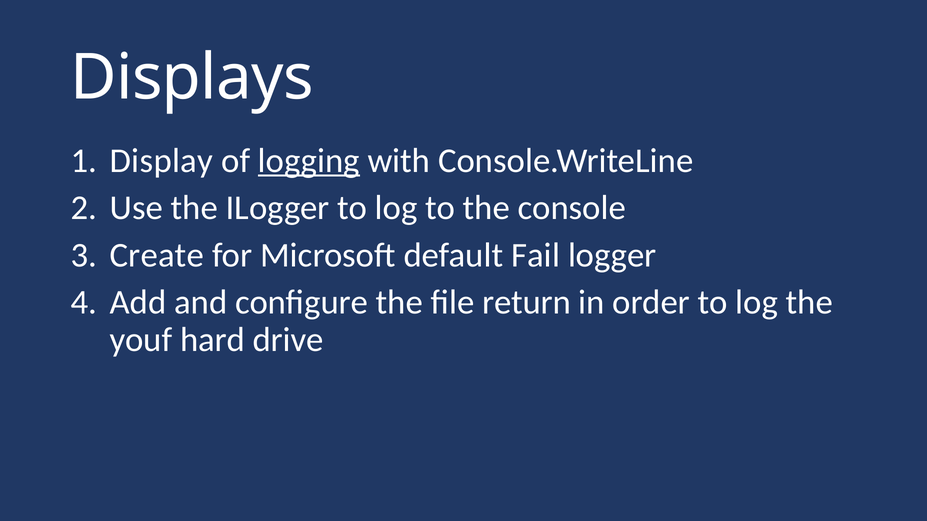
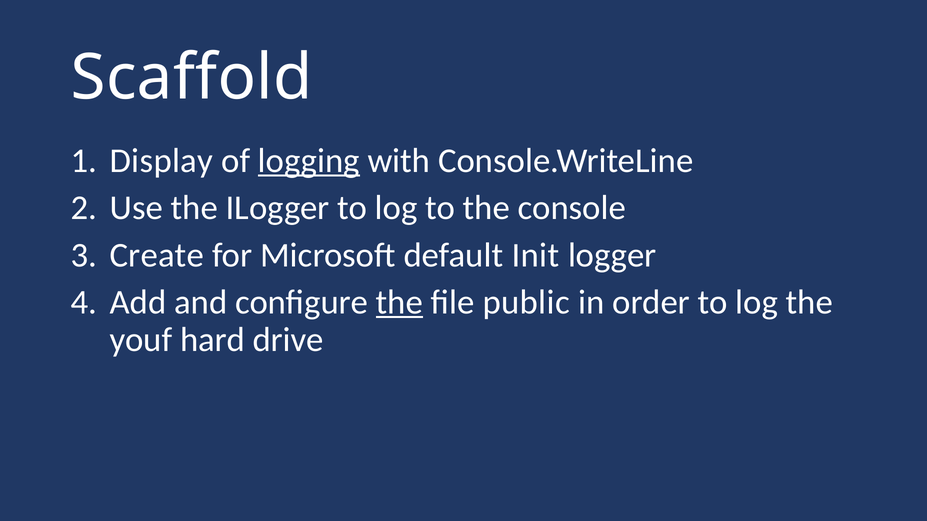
Displays: Displays -> Scaffold
Fail: Fail -> Init
the at (399, 302) underline: none -> present
return: return -> public
